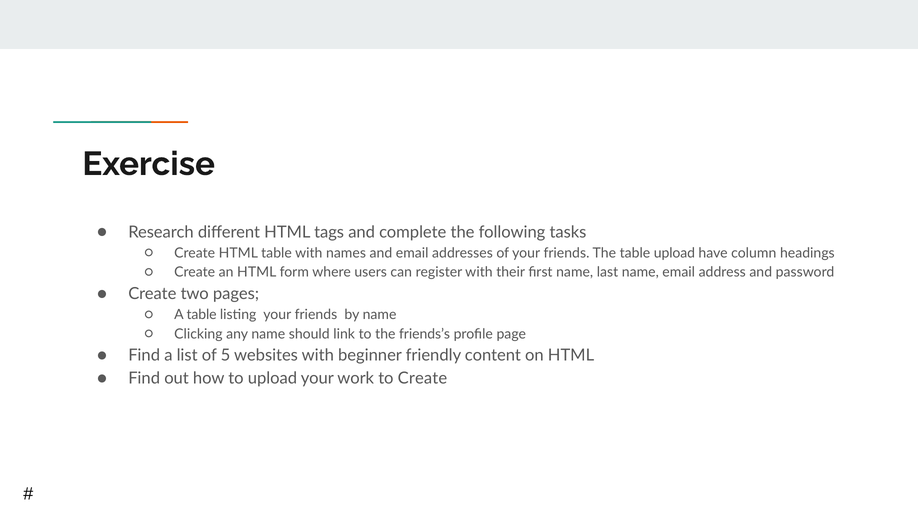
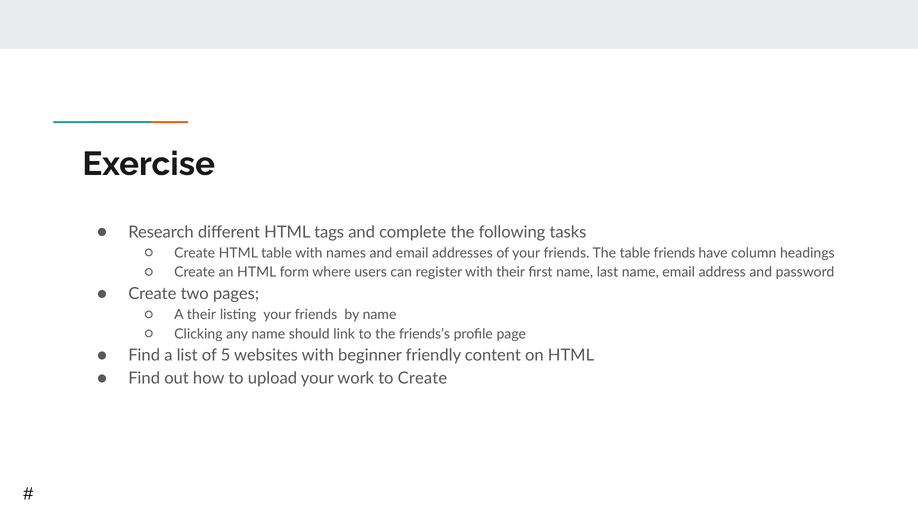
table upload: upload -> friends
A table: table -> their
